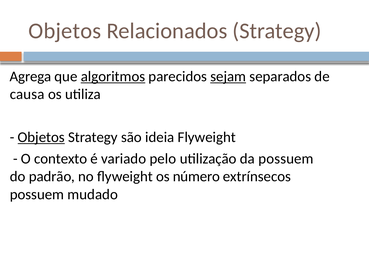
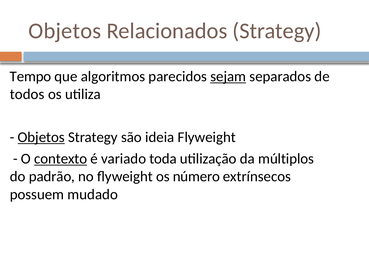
Agrega: Agrega -> Tempo
algoritmos underline: present -> none
causa: causa -> todos
contexto underline: none -> present
pelo: pelo -> toda
da possuem: possuem -> múltiplos
